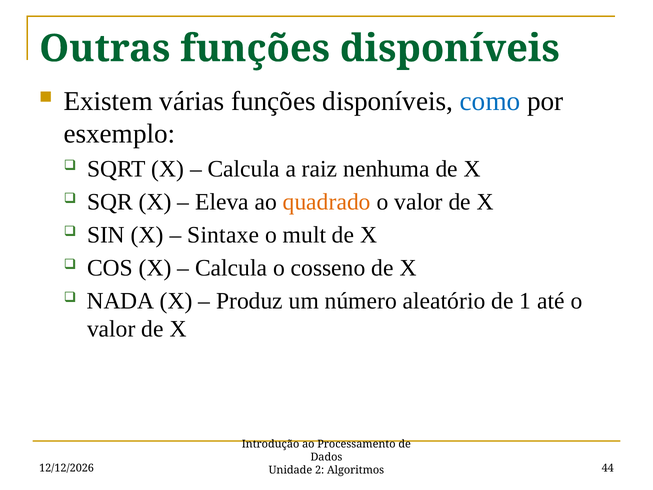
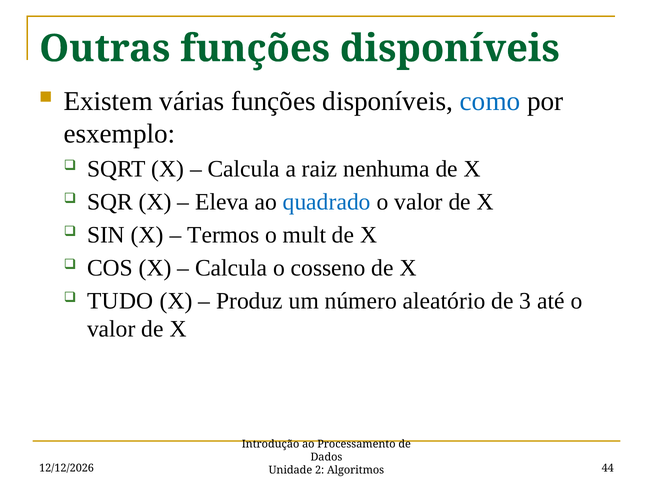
quadrado colour: orange -> blue
Sintaxe: Sintaxe -> Termos
NADA: NADA -> TUDO
1: 1 -> 3
